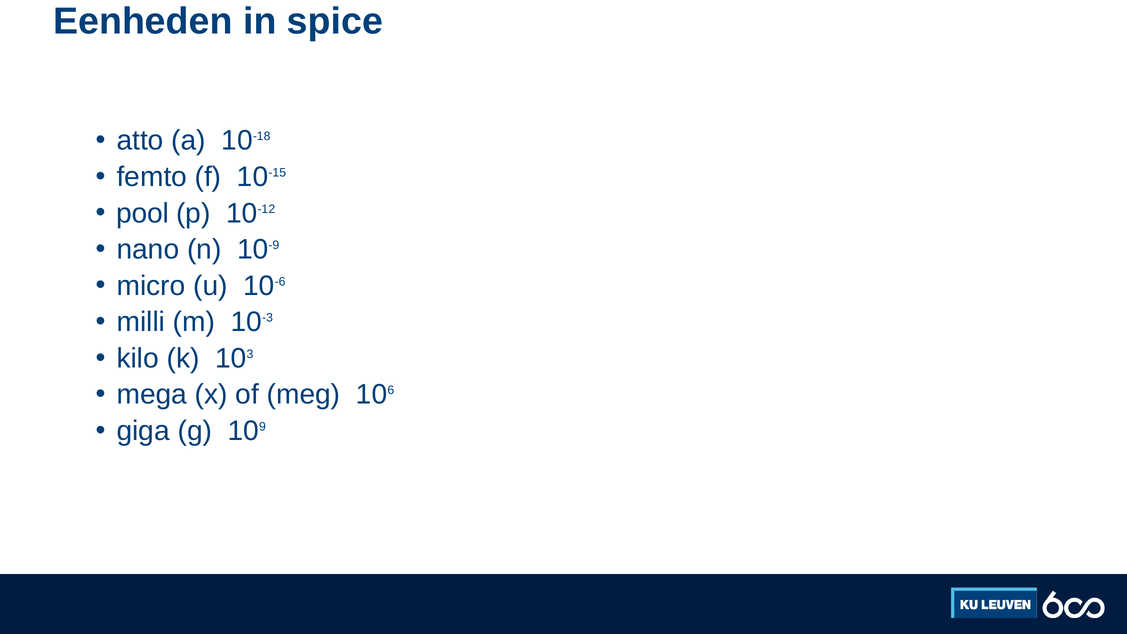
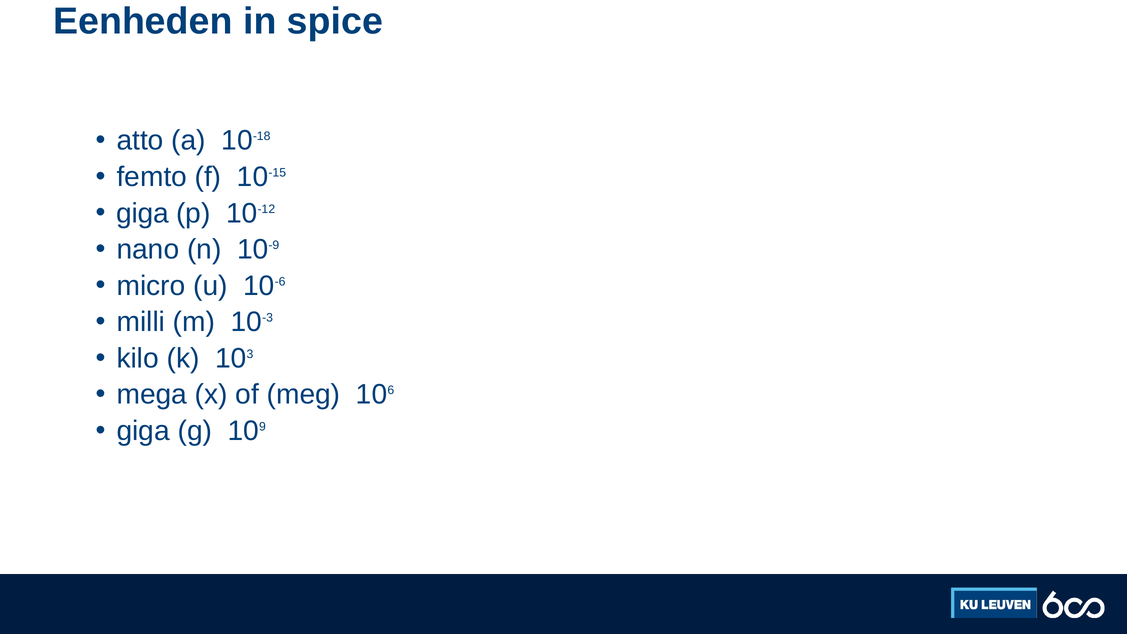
pool at (143, 213): pool -> giga
